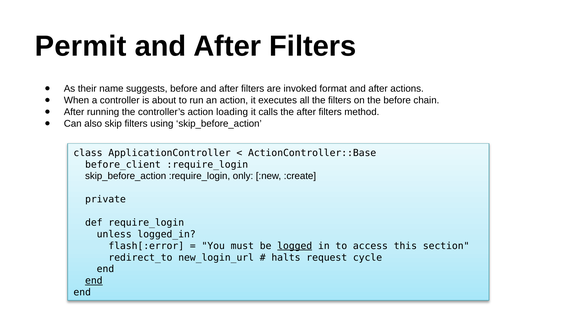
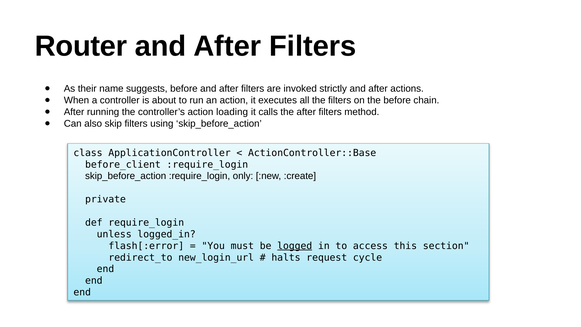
Permit: Permit -> Router
format: format -> strictly
end at (94, 281) underline: present -> none
